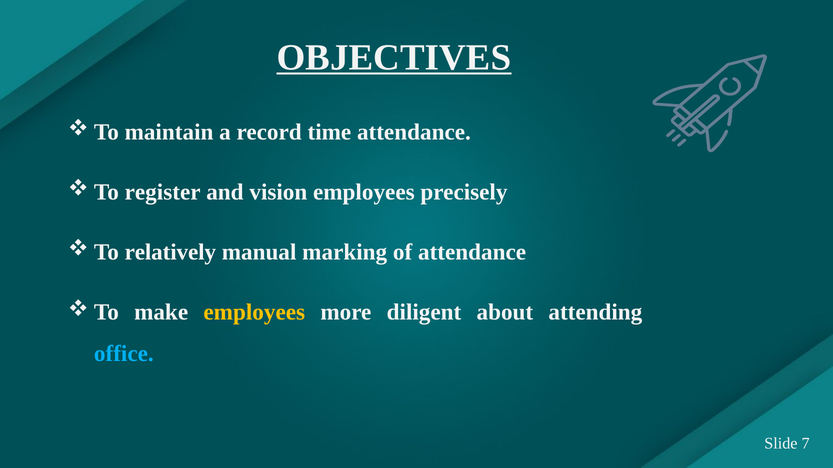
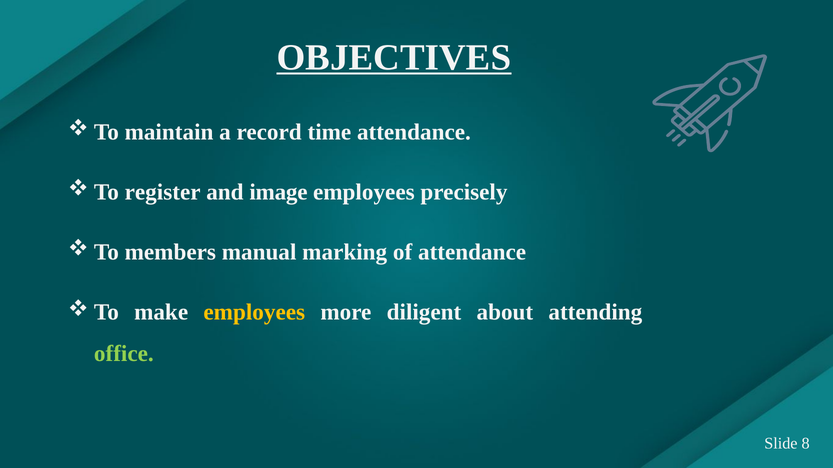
vision: vision -> image
relatively: relatively -> members
office colour: light blue -> light green
7: 7 -> 8
